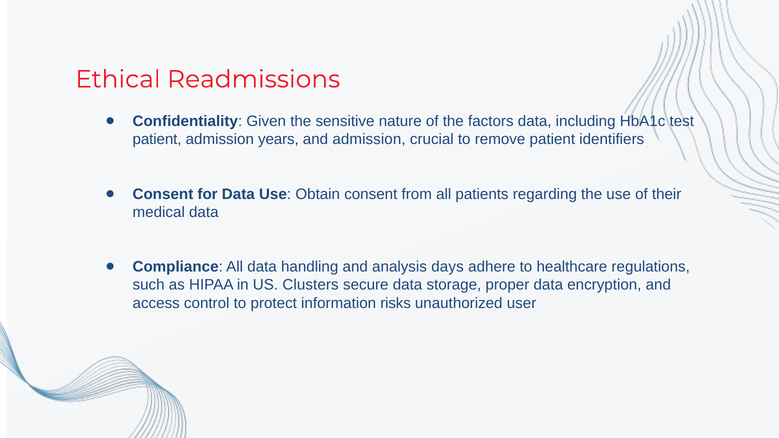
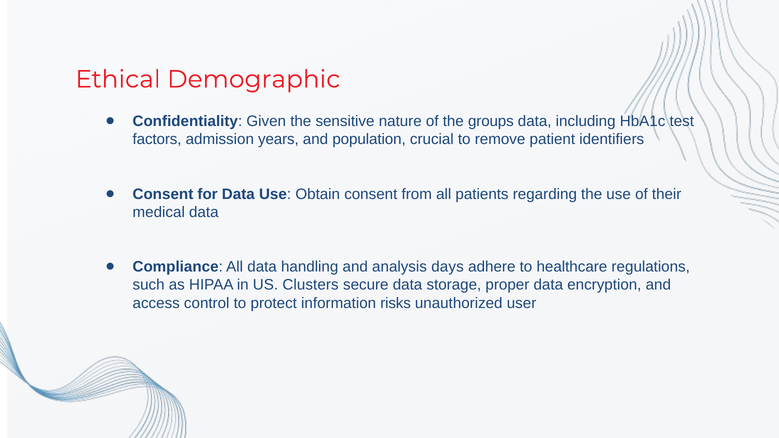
Readmissions: Readmissions -> Demographic
factors: factors -> groups
patient at (157, 140): patient -> factors
and admission: admission -> population
